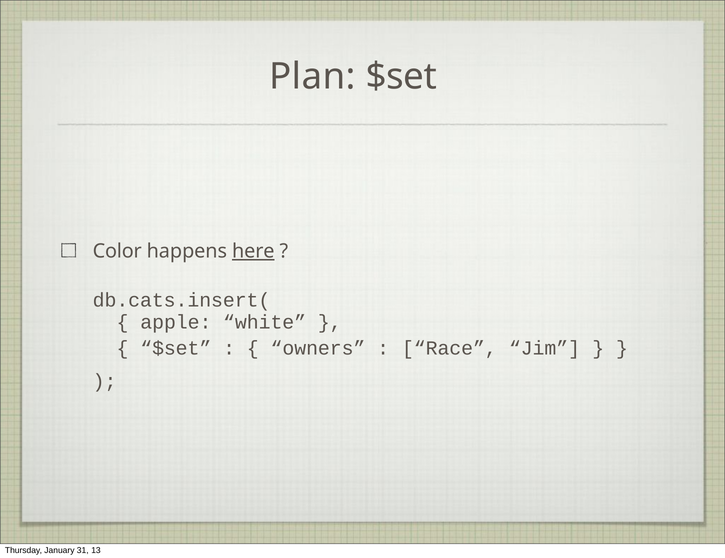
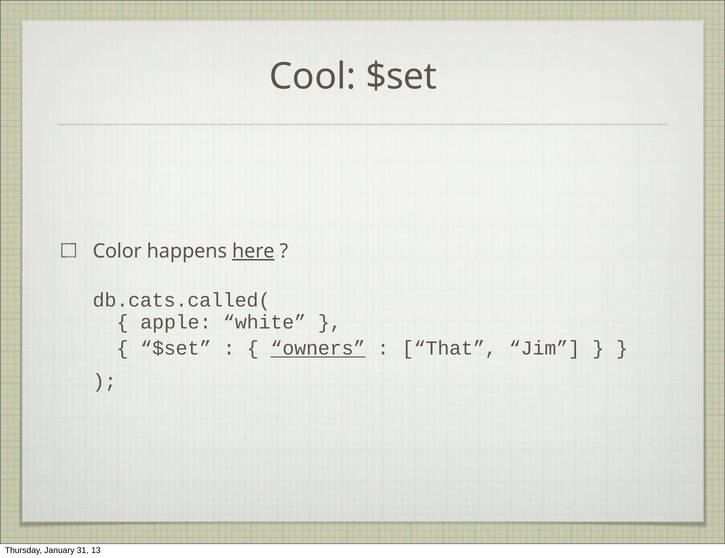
Plan: Plan -> Cool
db.cats.insert(: db.cats.insert( -> db.cats.called(
owners underline: none -> present
Race: Race -> That
